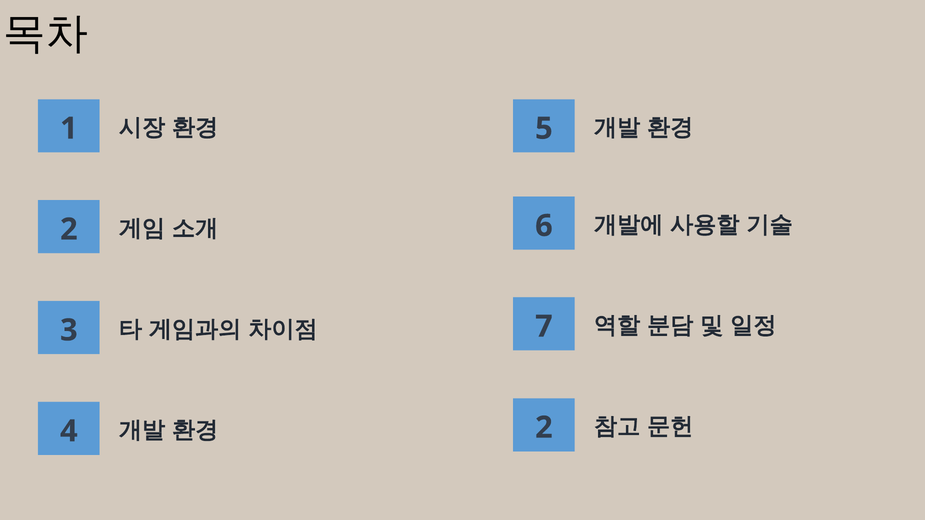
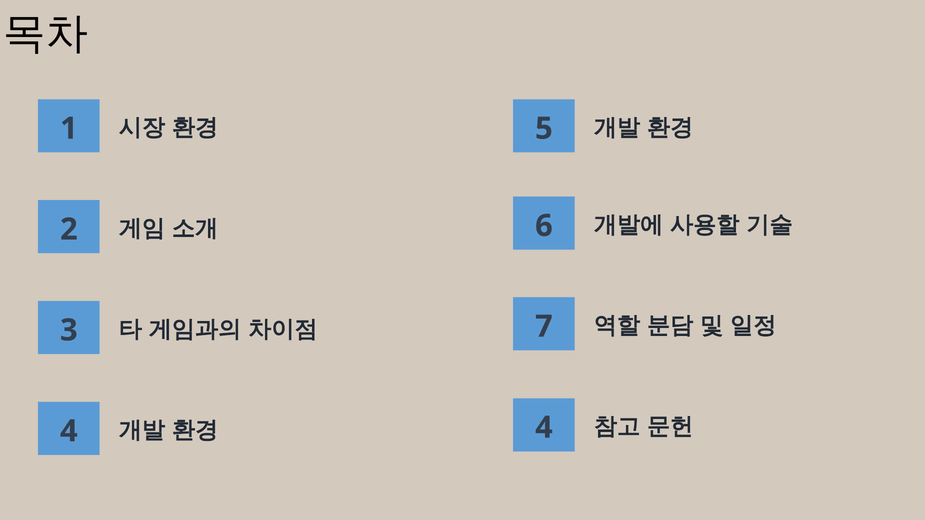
2 at (544, 428): 2 -> 4
